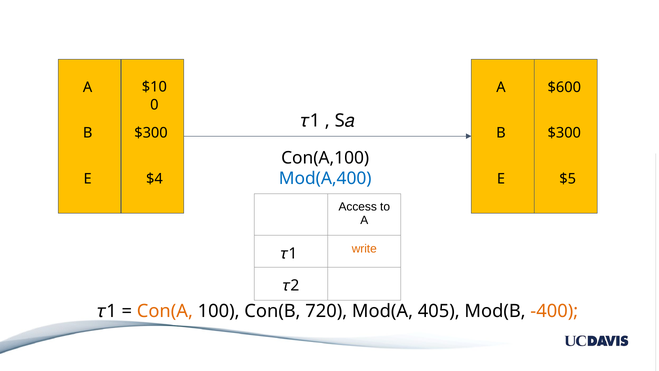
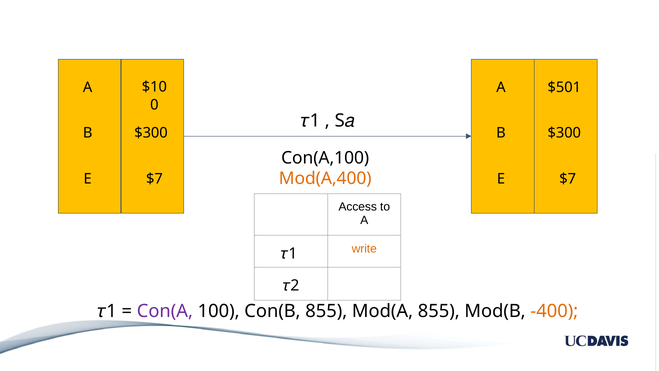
$600: $600 -> $501
Mod(A,400 colour: blue -> orange
$4 at (154, 179): $4 -> $7
$5 at (568, 179): $5 -> $7
Con(A colour: orange -> purple
Con(B 720: 720 -> 855
Mod(A 405: 405 -> 855
